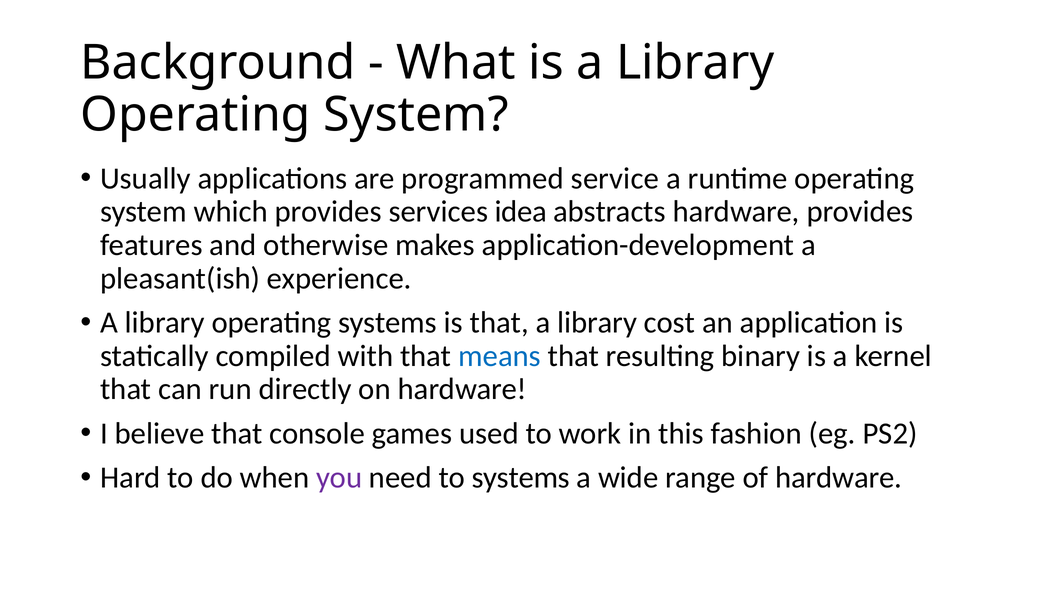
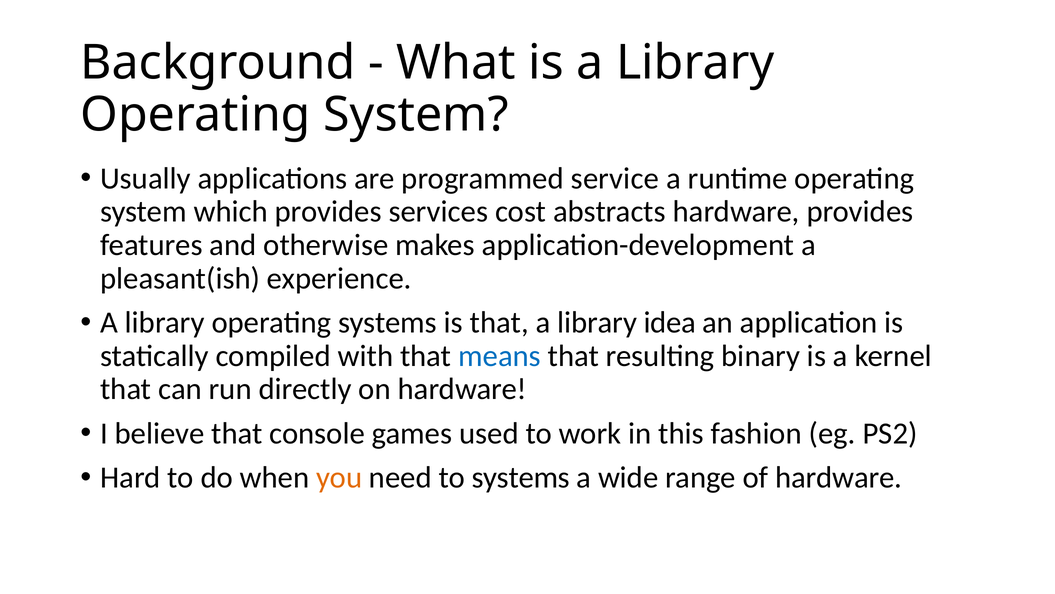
idea: idea -> cost
cost: cost -> idea
you colour: purple -> orange
